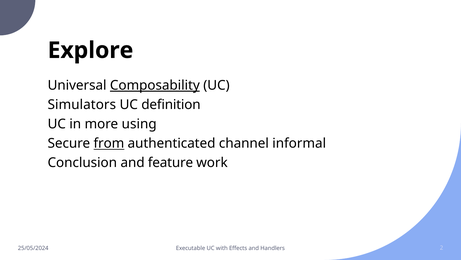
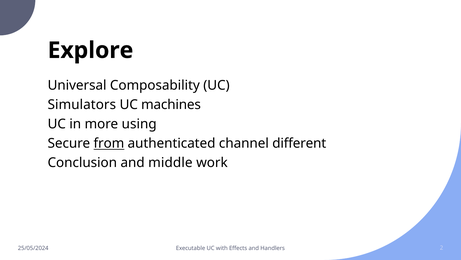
Composability underline: present -> none
definition: definition -> machines
informal: informal -> different
feature: feature -> middle
